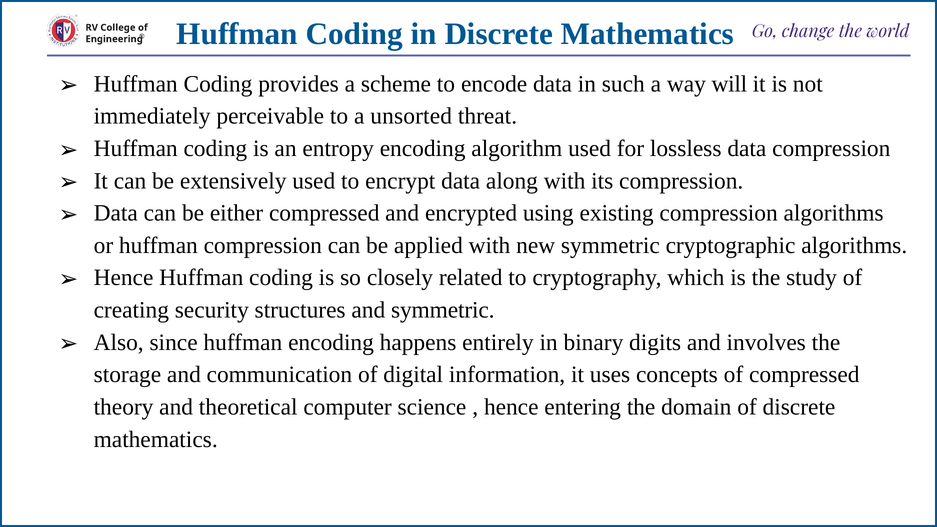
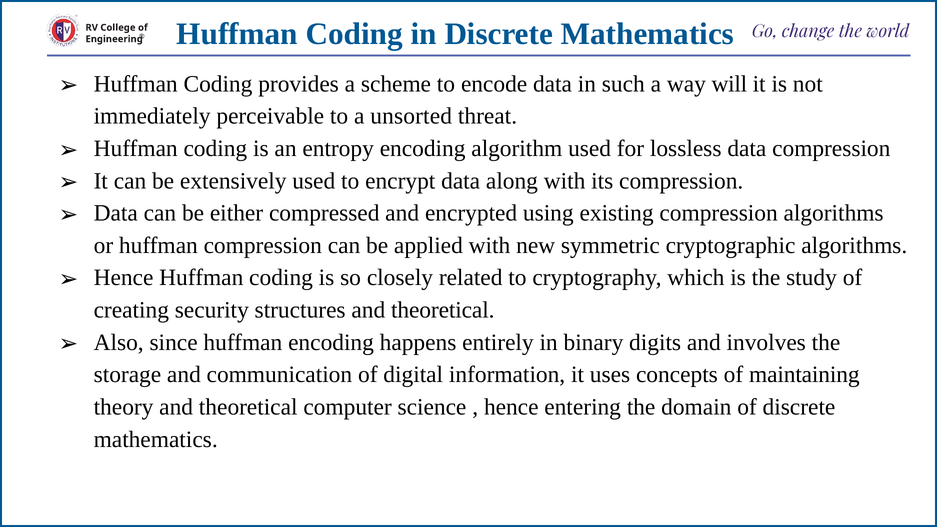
structures and symmetric: symmetric -> theoretical
of compressed: compressed -> maintaining
